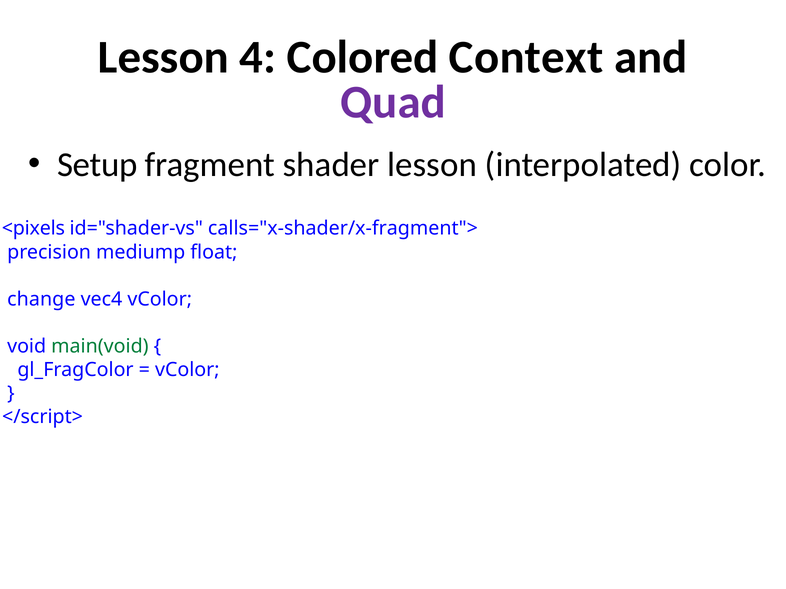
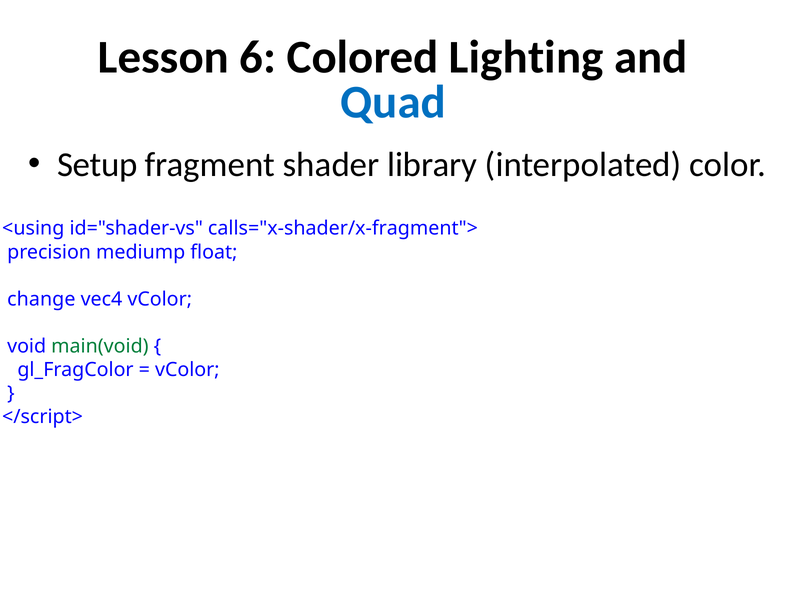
4: 4 -> 6
Context: Context -> Lighting
Quad colour: purple -> blue
shader lesson: lesson -> library
<pixels: <pixels -> <using
